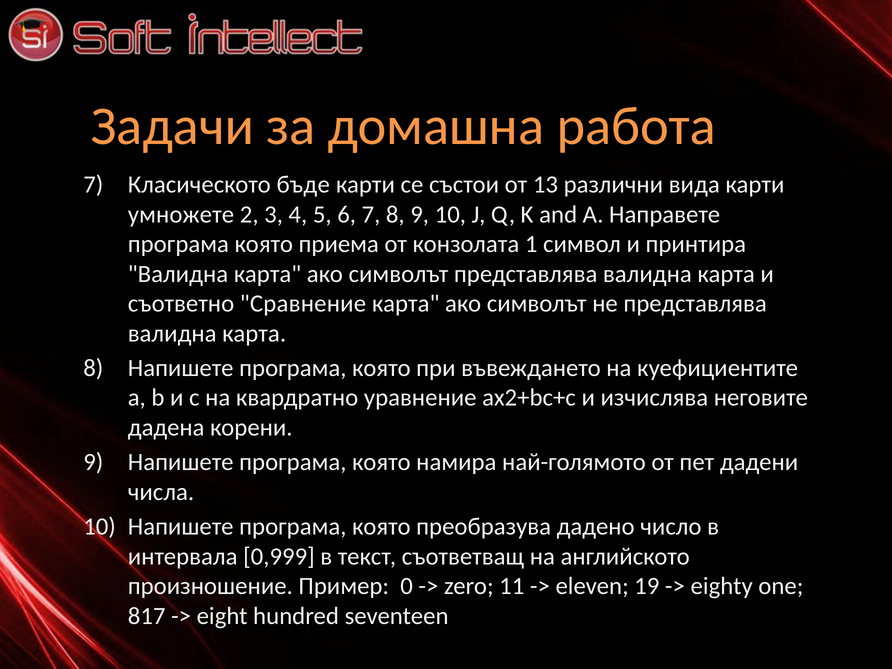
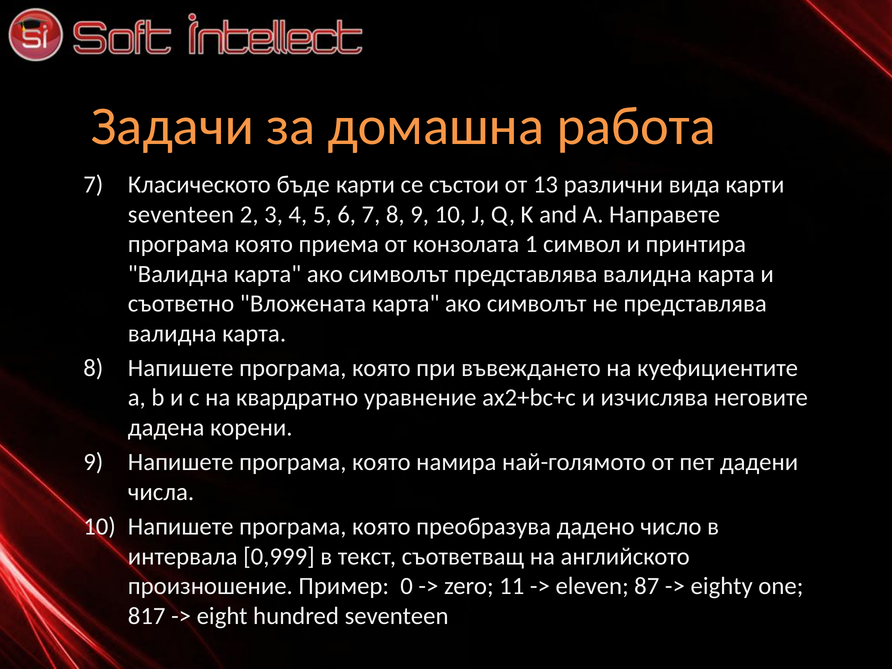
умножете at (181, 214): умножете -> seventeen
Сравнение: Сравнение -> Вложената
19: 19 -> 87
